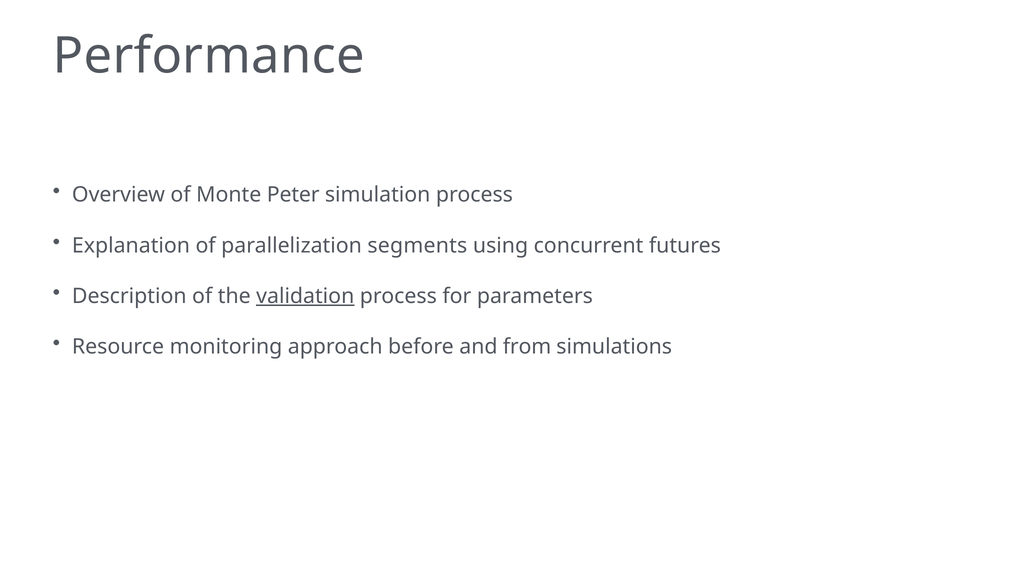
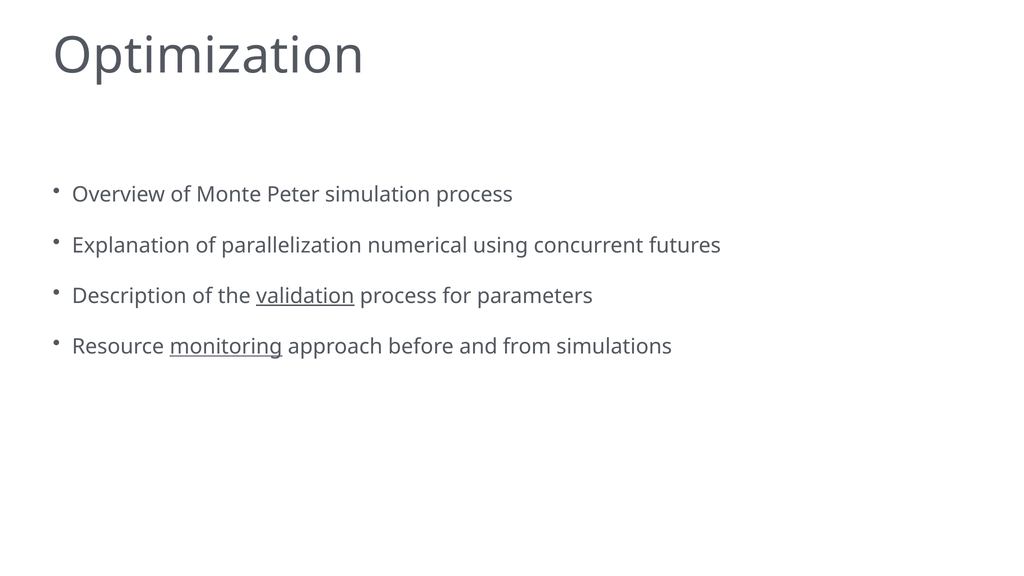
Performance: Performance -> Optimization
segments: segments -> numerical
monitoring underline: none -> present
